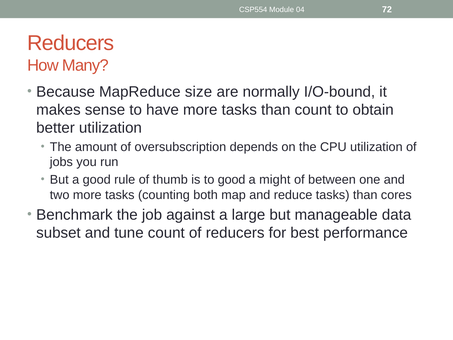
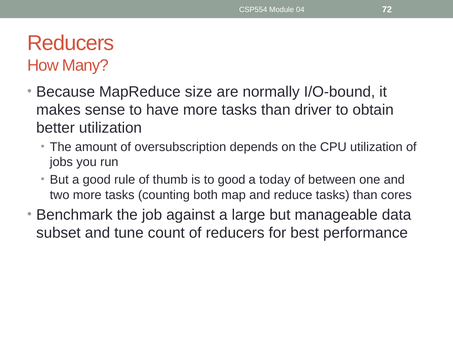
than count: count -> driver
might: might -> today
